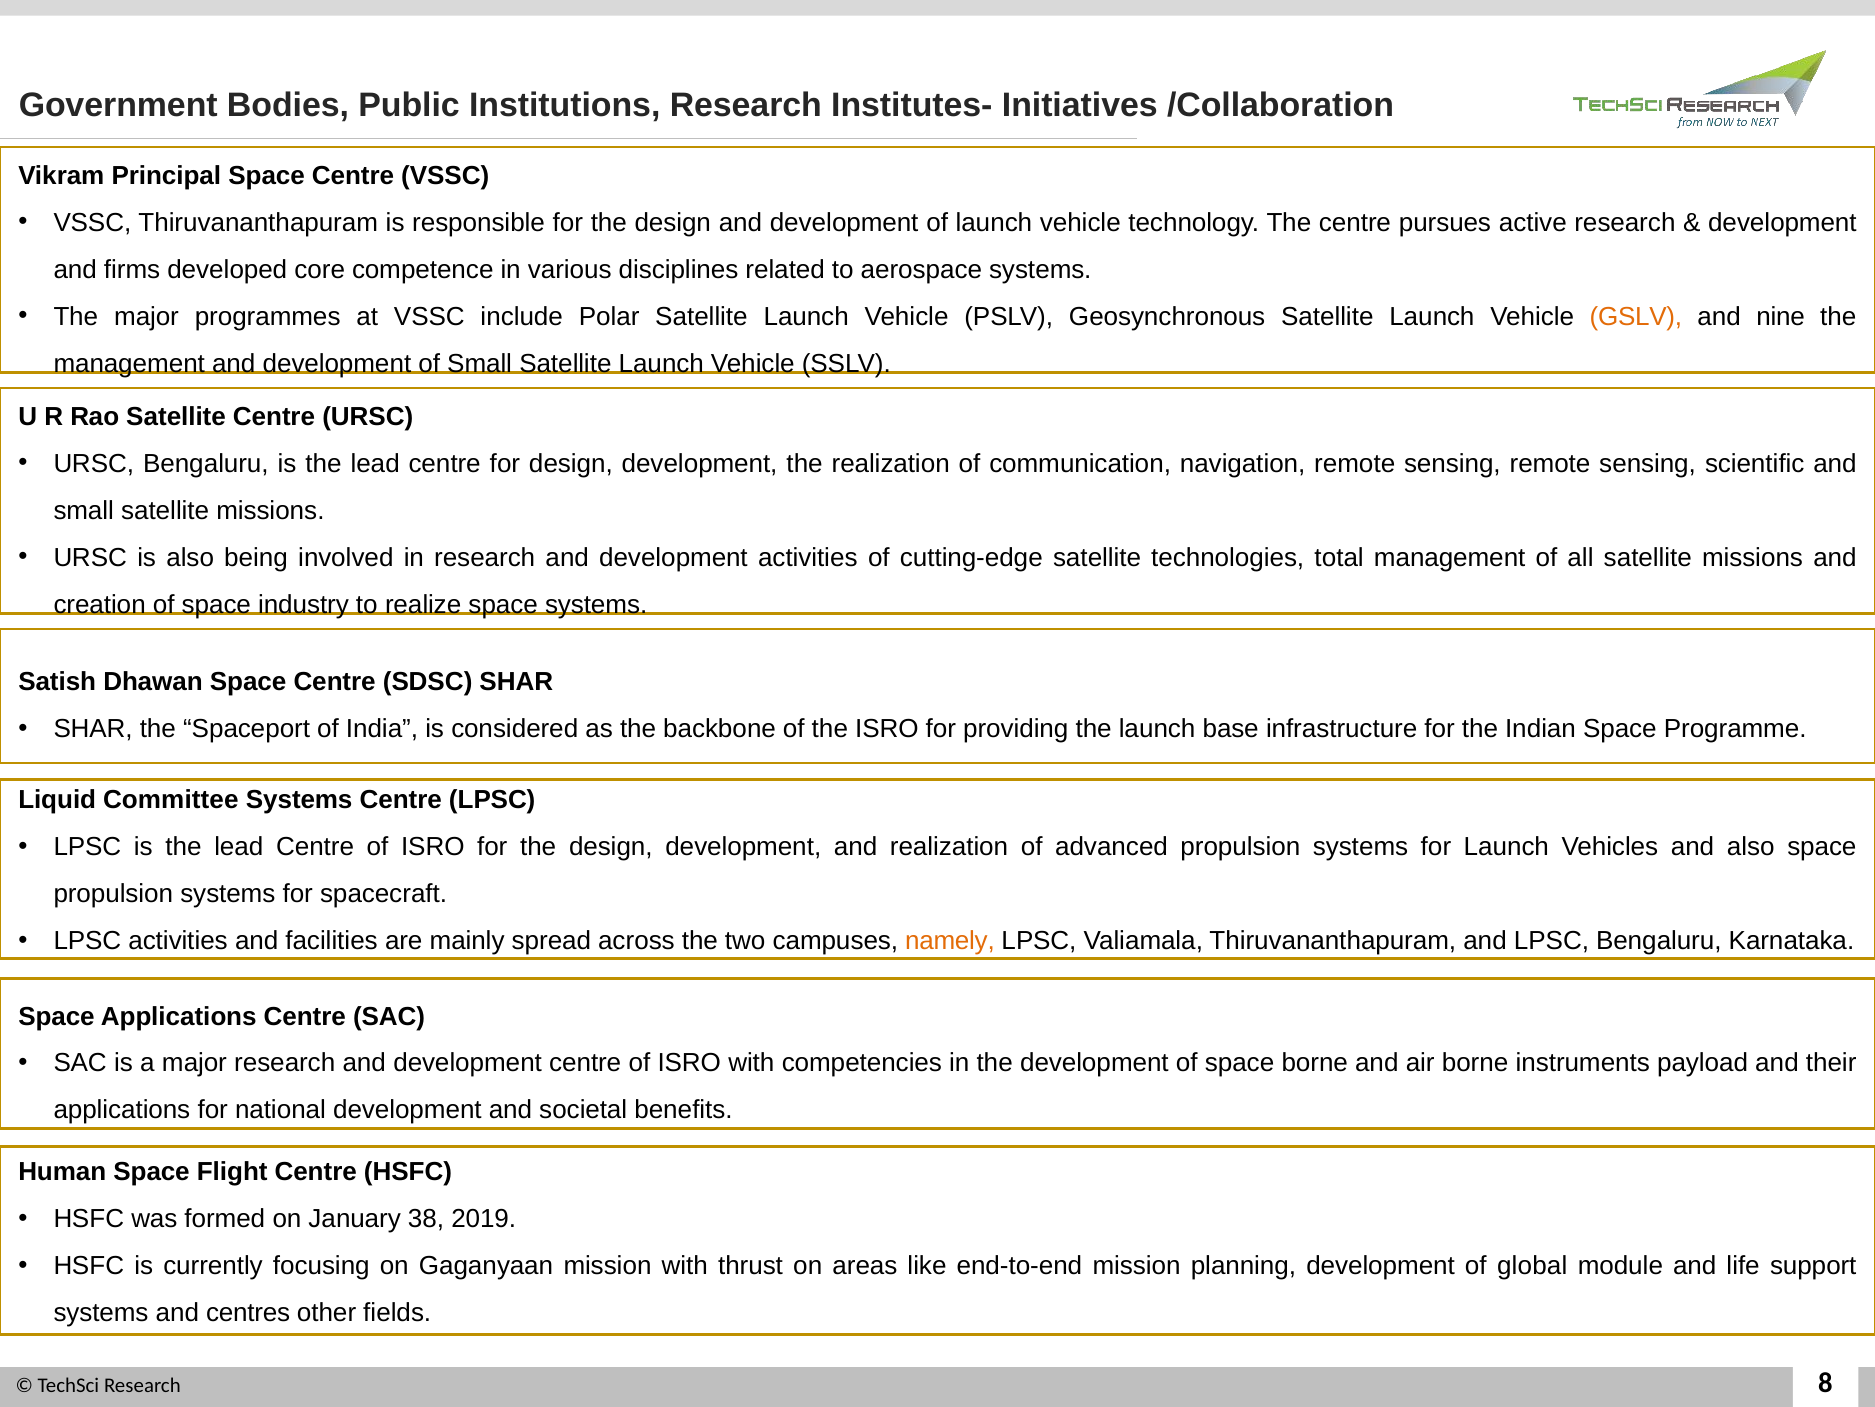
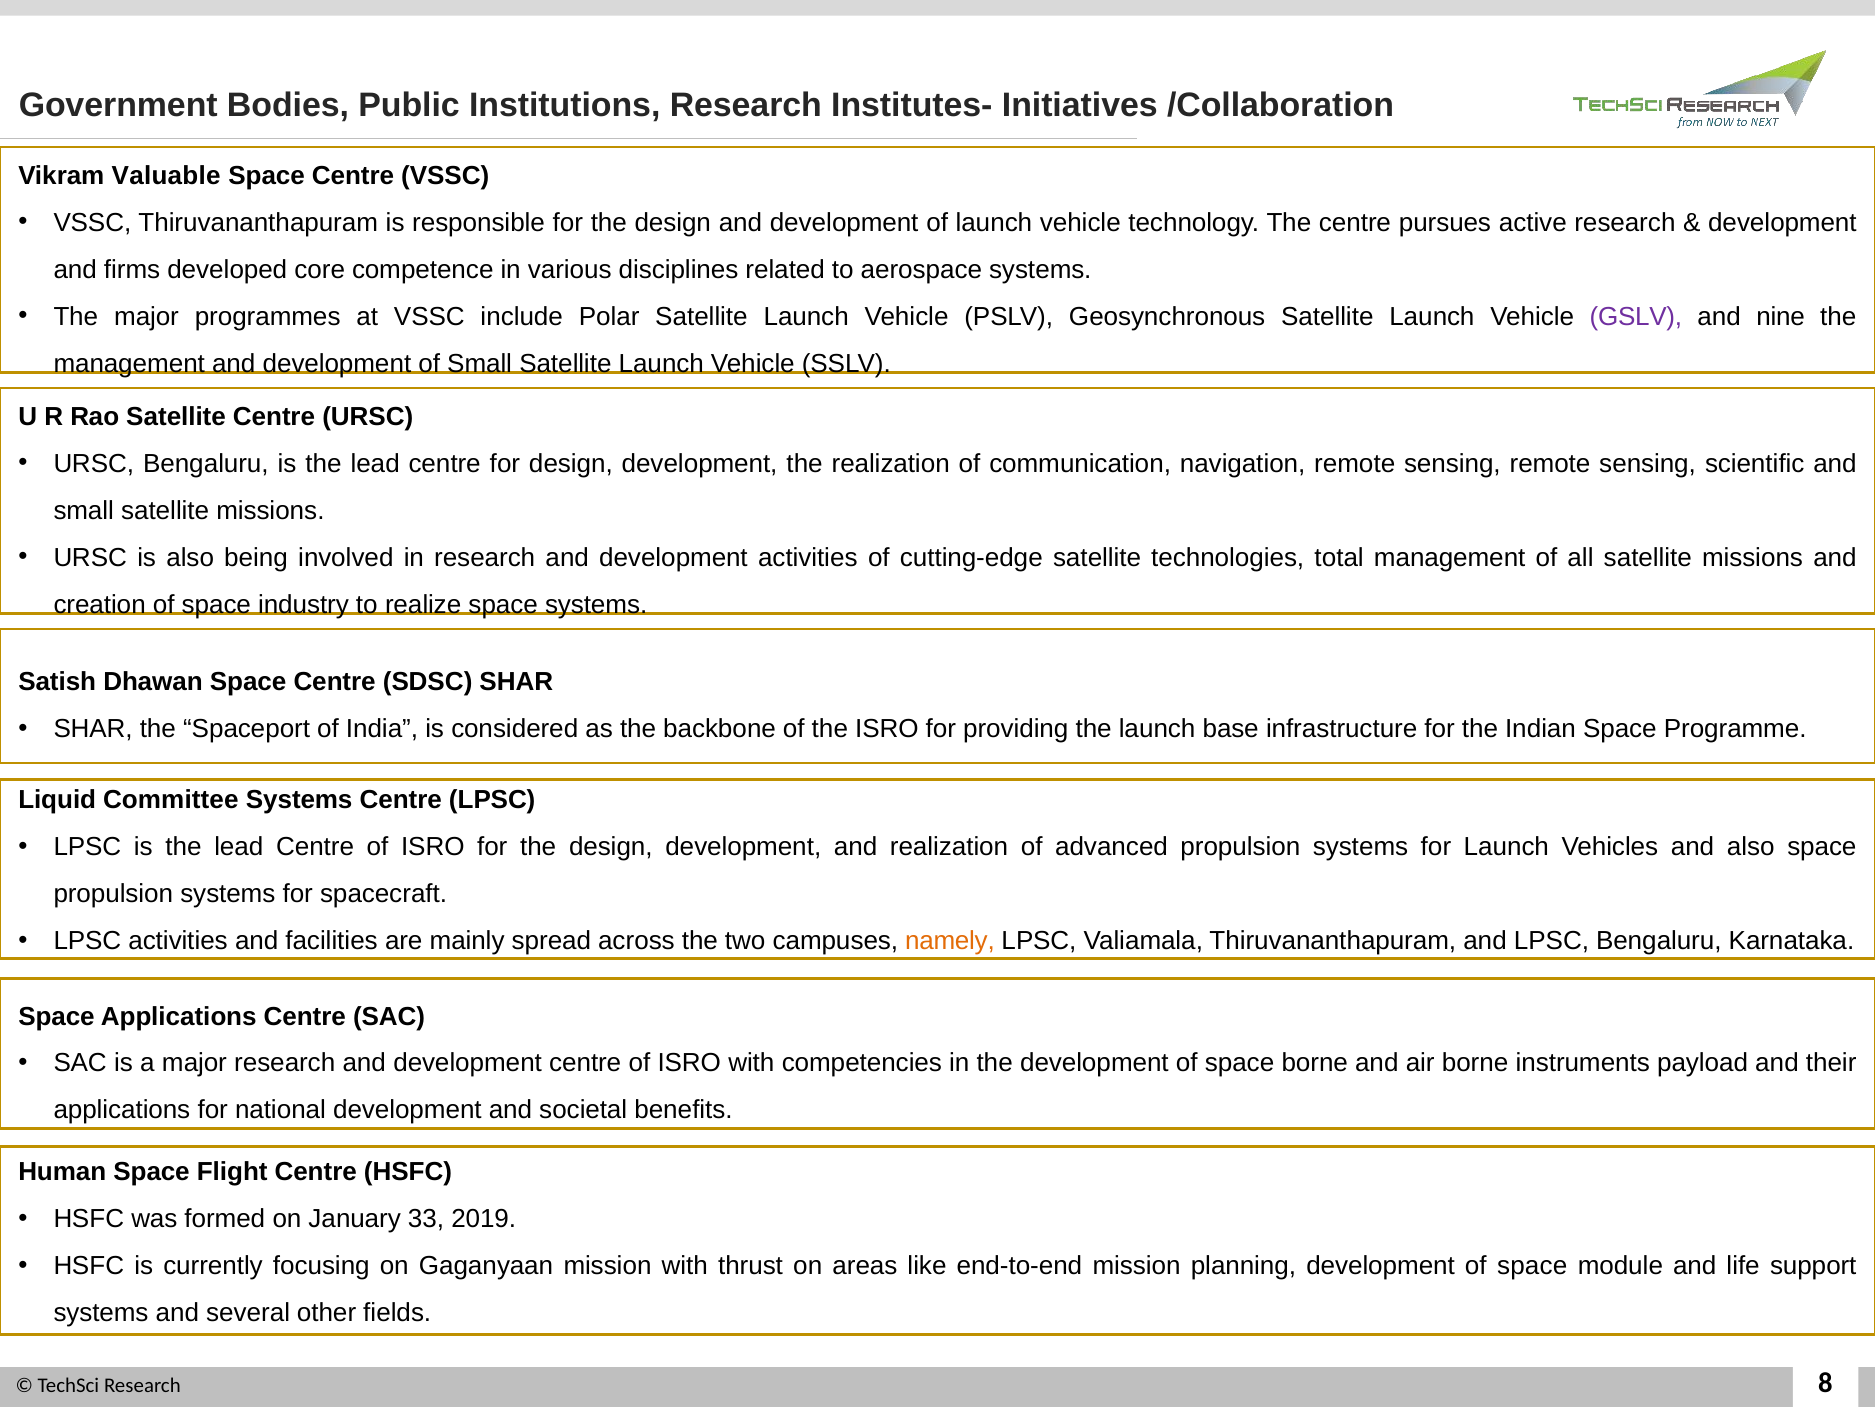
Principal: Principal -> Valuable
GSLV colour: orange -> purple
38: 38 -> 33
planning development of global: global -> space
centres: centres -> several
